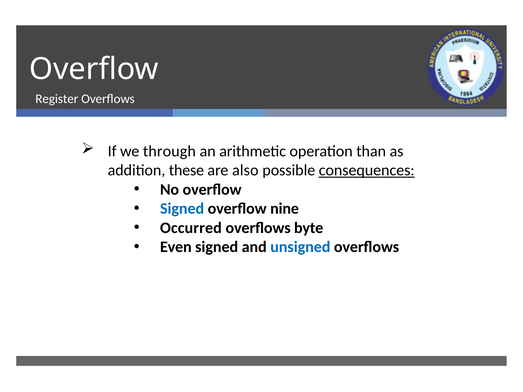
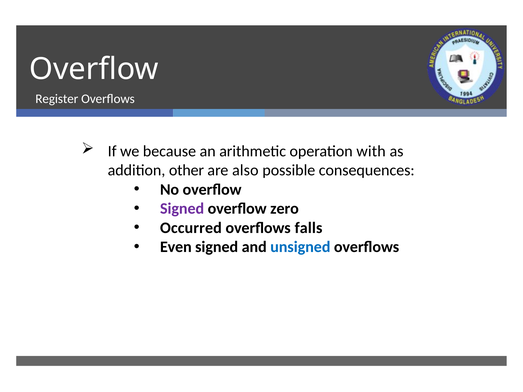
through: through -> because
than: than -> with
these: these -> other
consequences underline: present -> none
Signed at (182, 209) colour: blue -> purple
nine: nine -> zero
byte: byte -> falls
